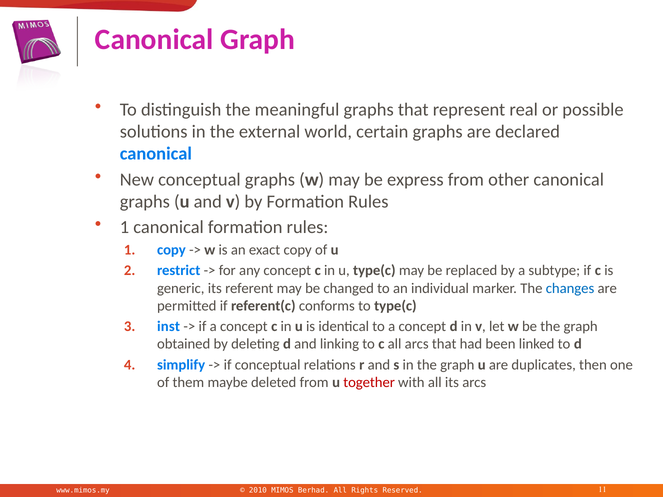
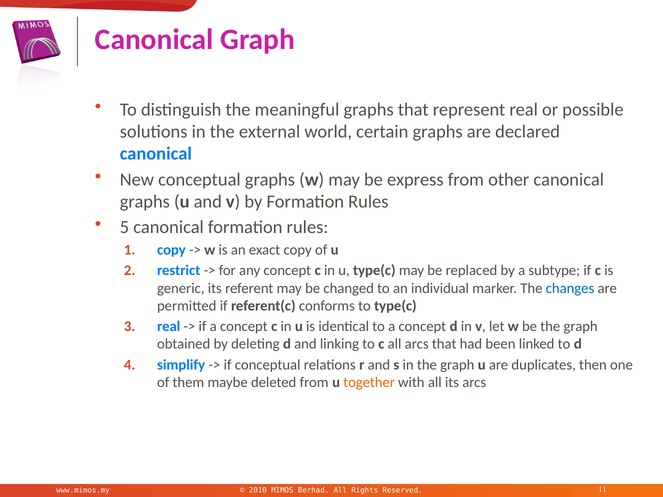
1 at (124, 227): 1 -> 5
inst at (169, 327): inst -> real
together colour: red -> orange
